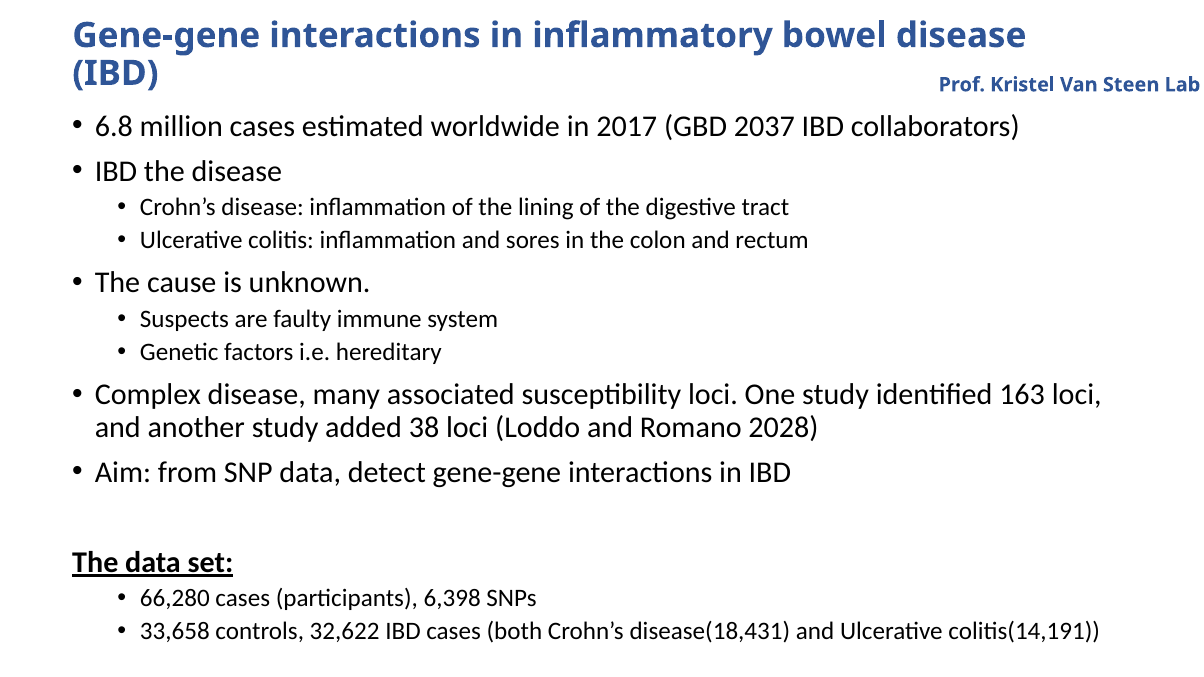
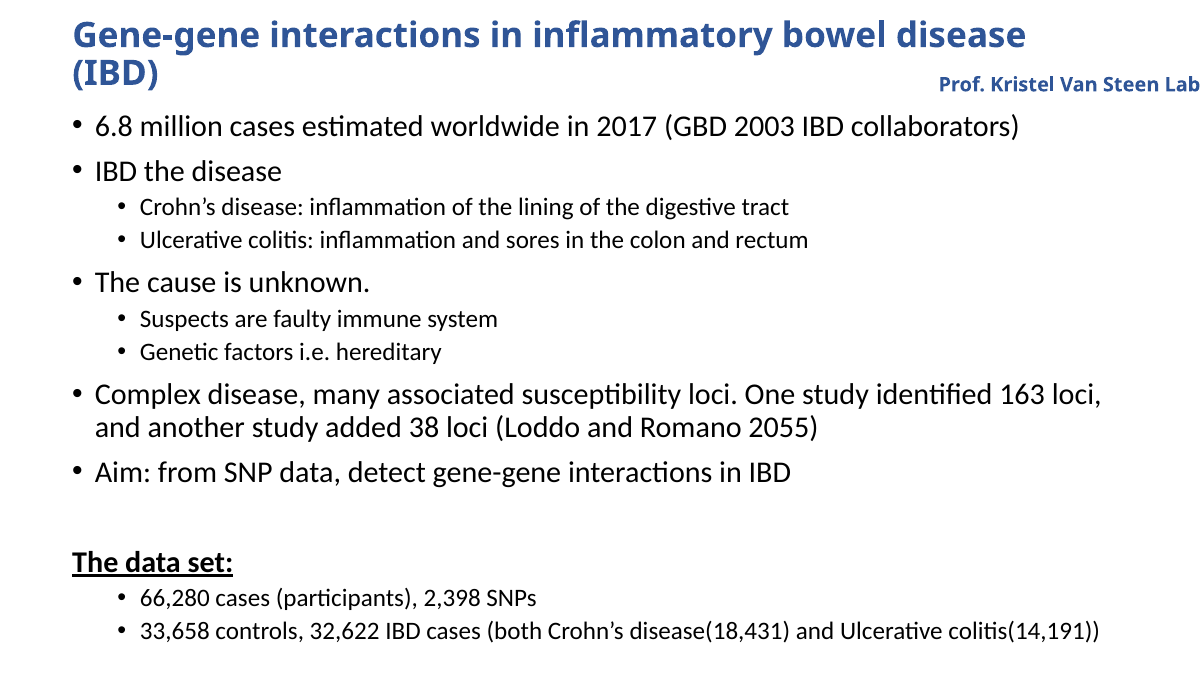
2037: 2037 -> 2003
2028: 2028 -> 2055
6,398: 6,398 -> 2,398
